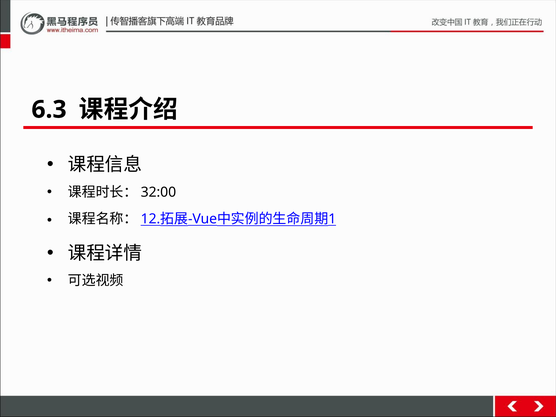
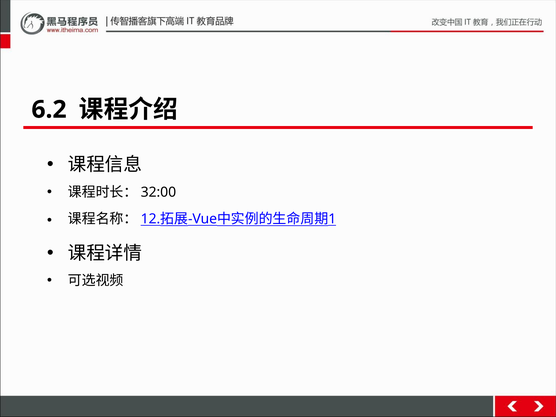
6.3: 6.3 -> 6.2
